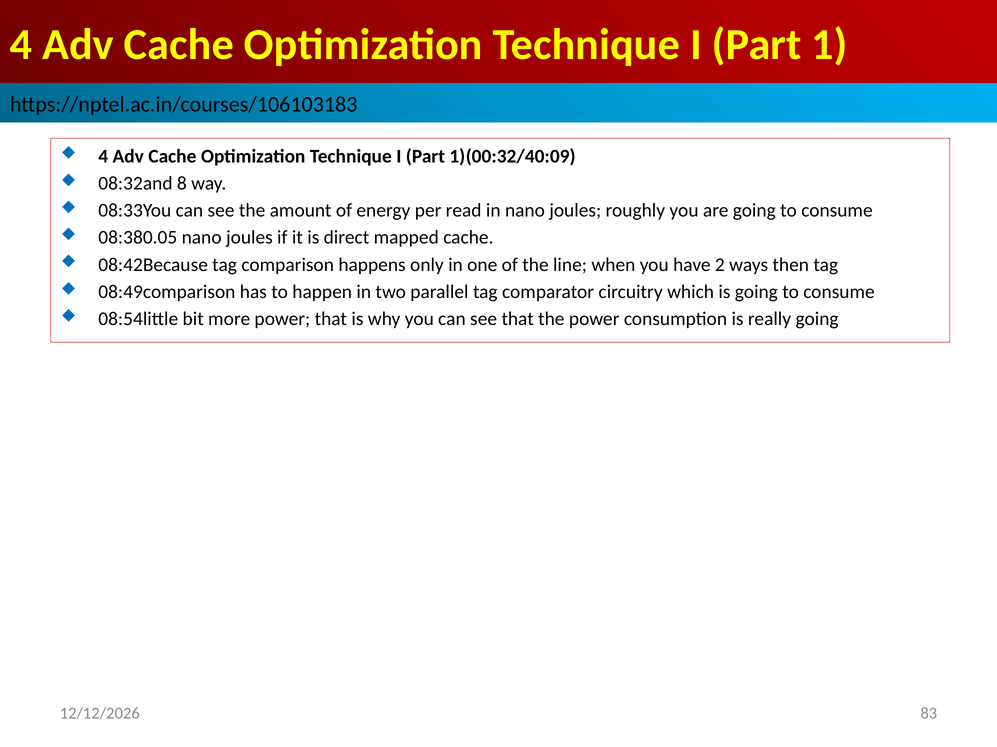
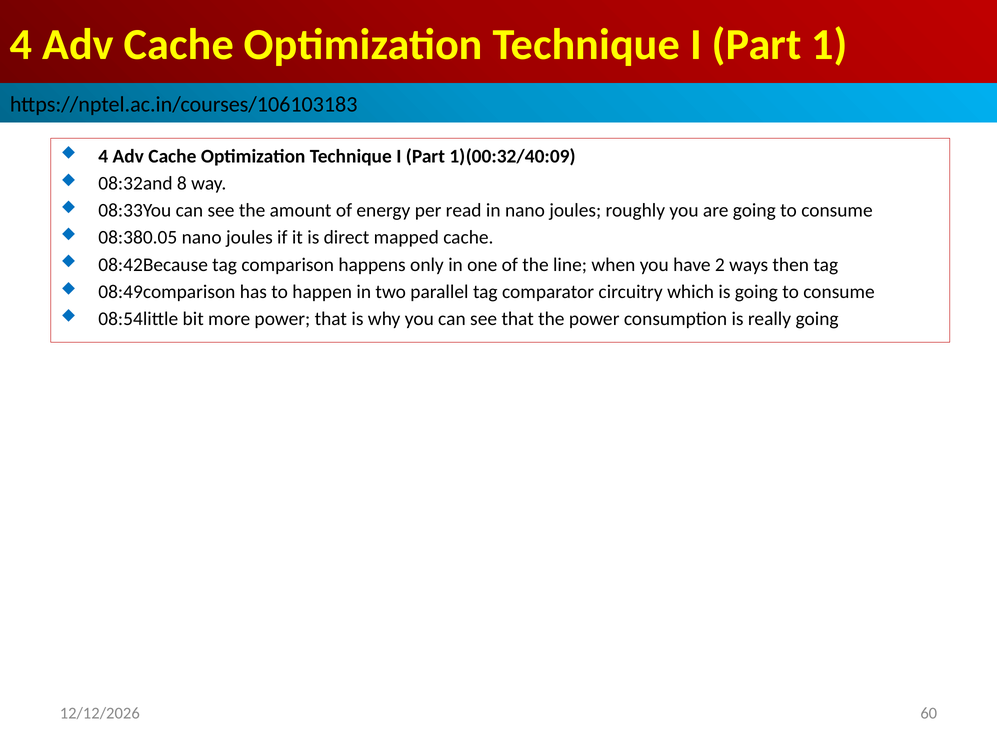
83: 83 -> 60
